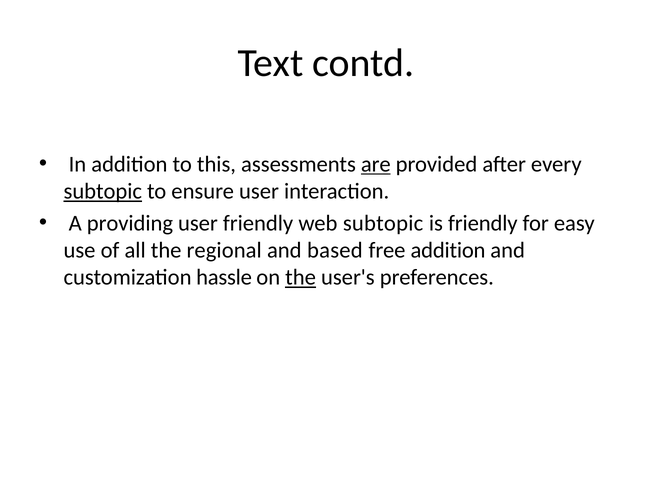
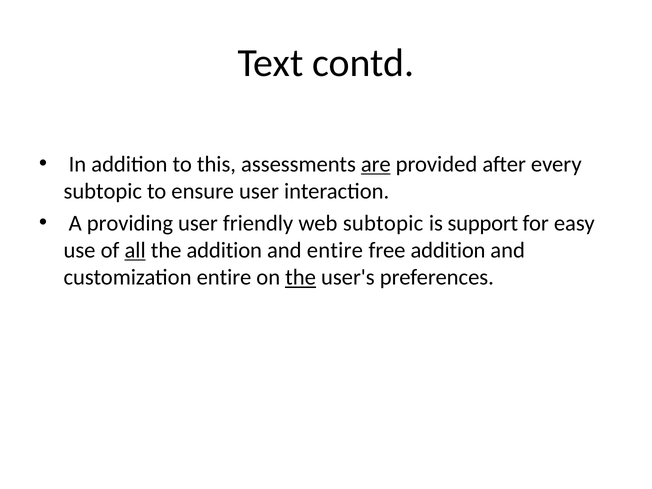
subtopic at (103, 191) underline: present -> none
is friendly: friendly -> support
all underline: none -> present
the regional: regional -> addition
and based: based -> entire
customization hassle: hassle -> entire
